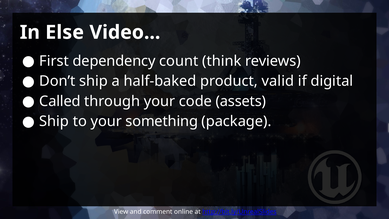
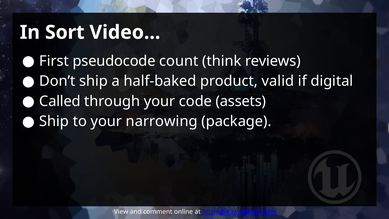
Else: Else -> Sort
dependency: dependency -> pseudocode
something: something -> narrowing
